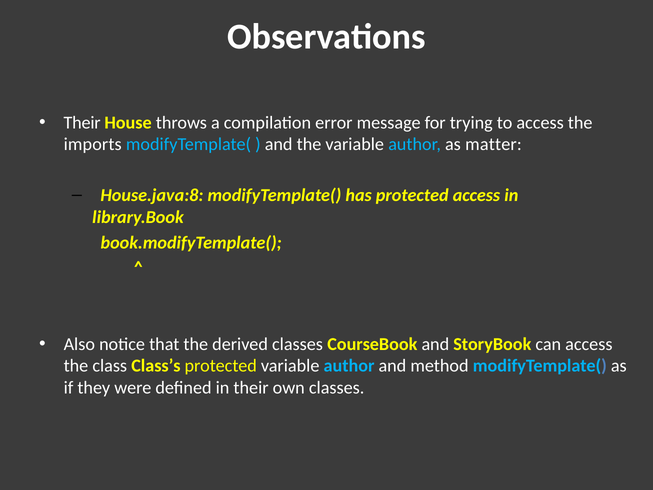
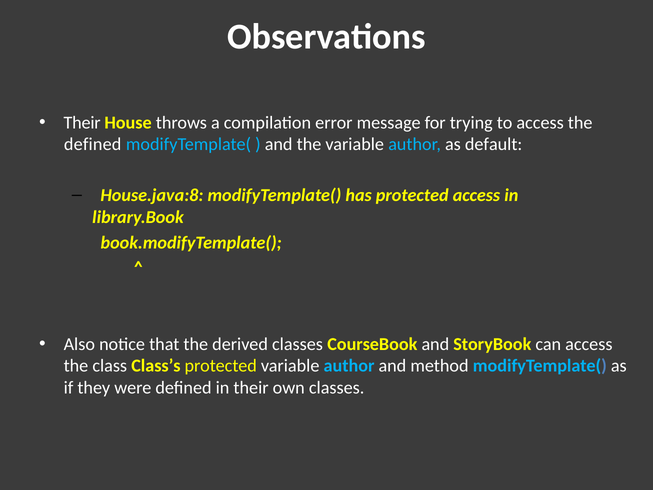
imports at (93, 144): imports -> defined
matter: matter -> default
